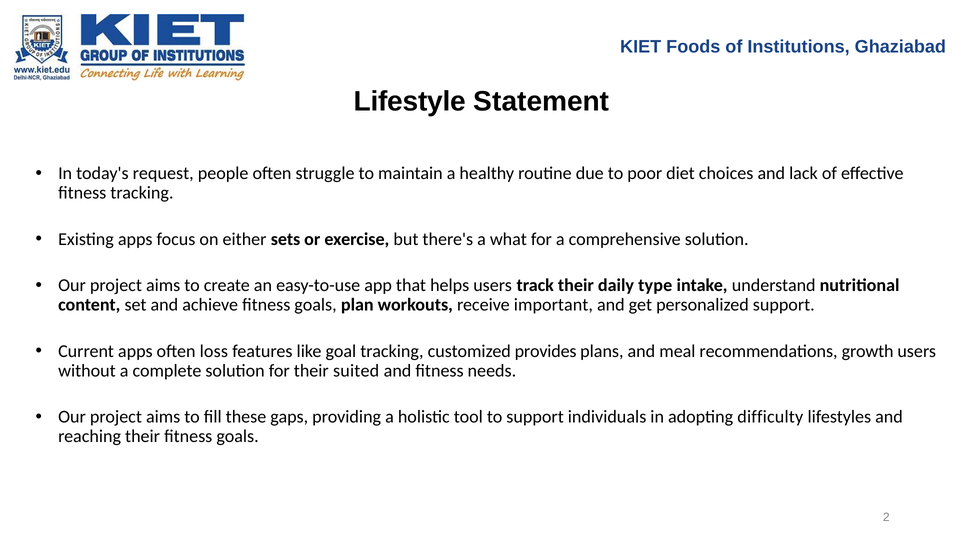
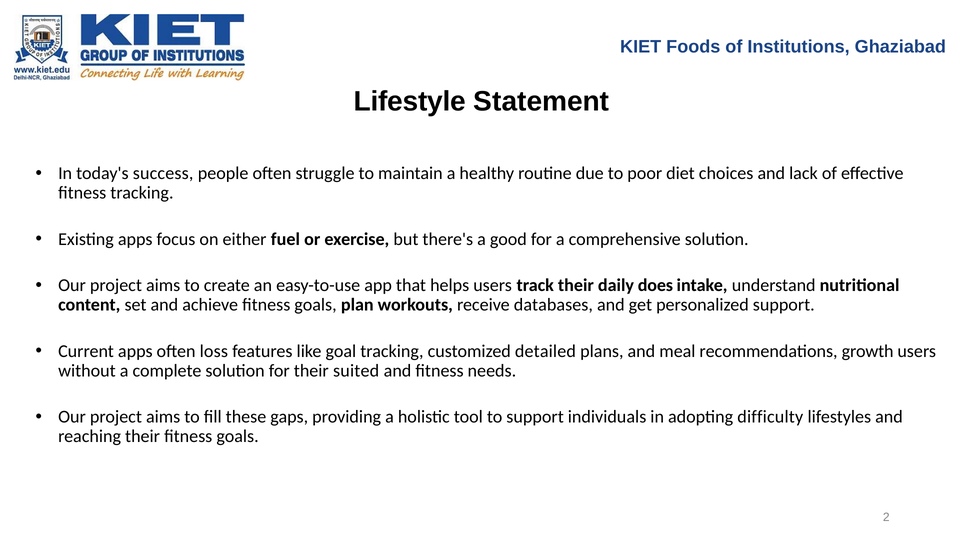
request: request -> success
sets: sets -> fuel
what: what -> good
type: type -> does
important: important -> databases
provides: provides -> detailed
